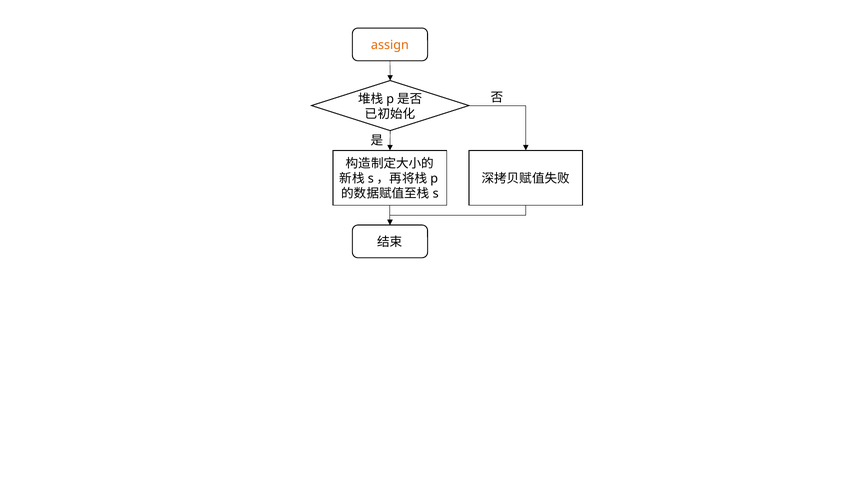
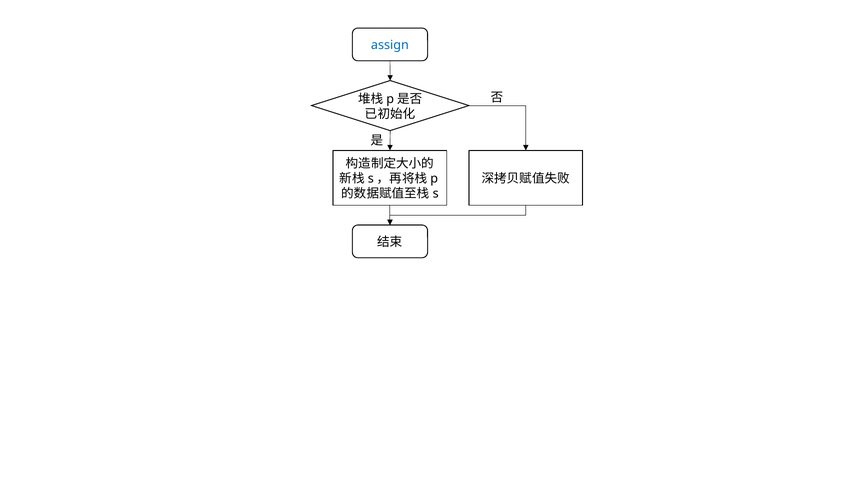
assign colour: orange -> blue
